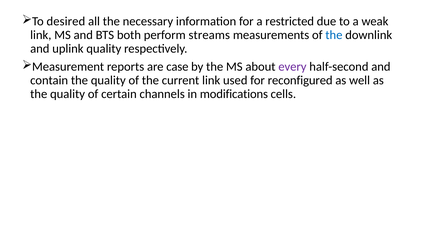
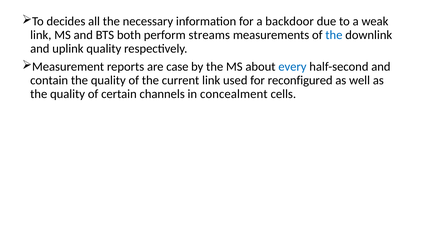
desired: desired -> decides
restricted: restricted -> backdoor
every colour: purple -> blue
modifications: modifications -> concealment
